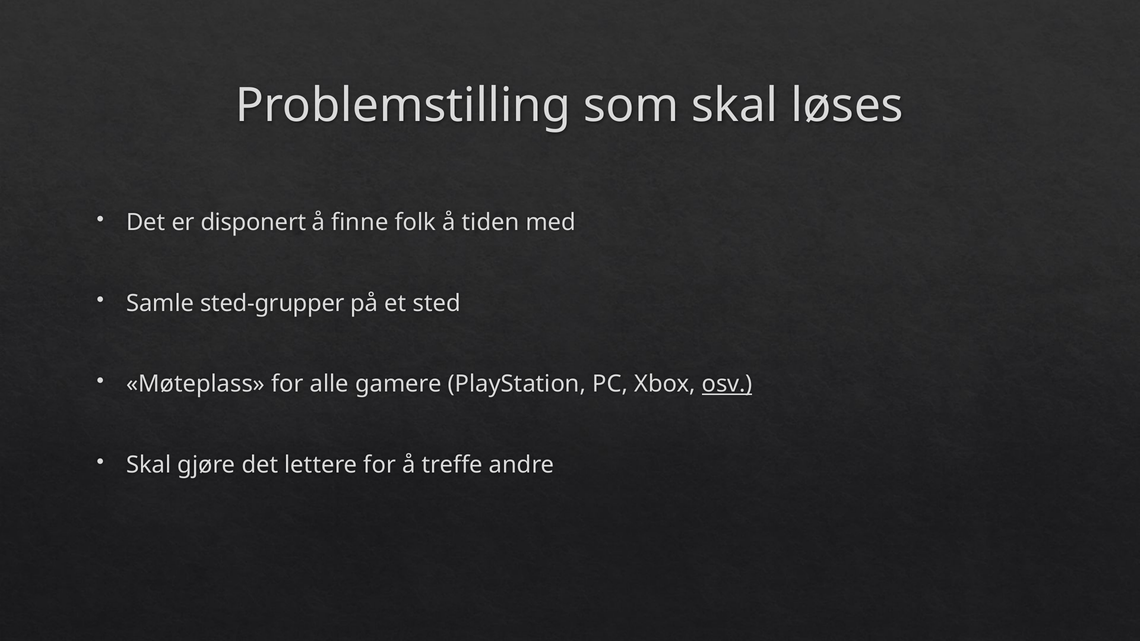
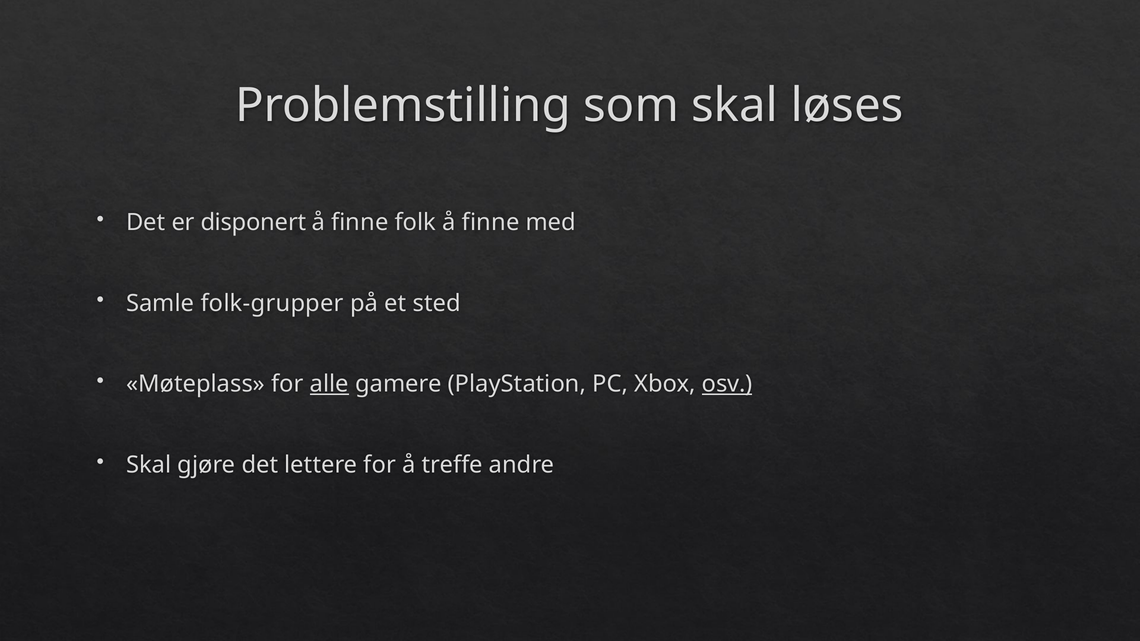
folk å tiden: tiden -> finne
sted-grupper: sted-grupper -> folk-grupper
alle underline: none -> present
